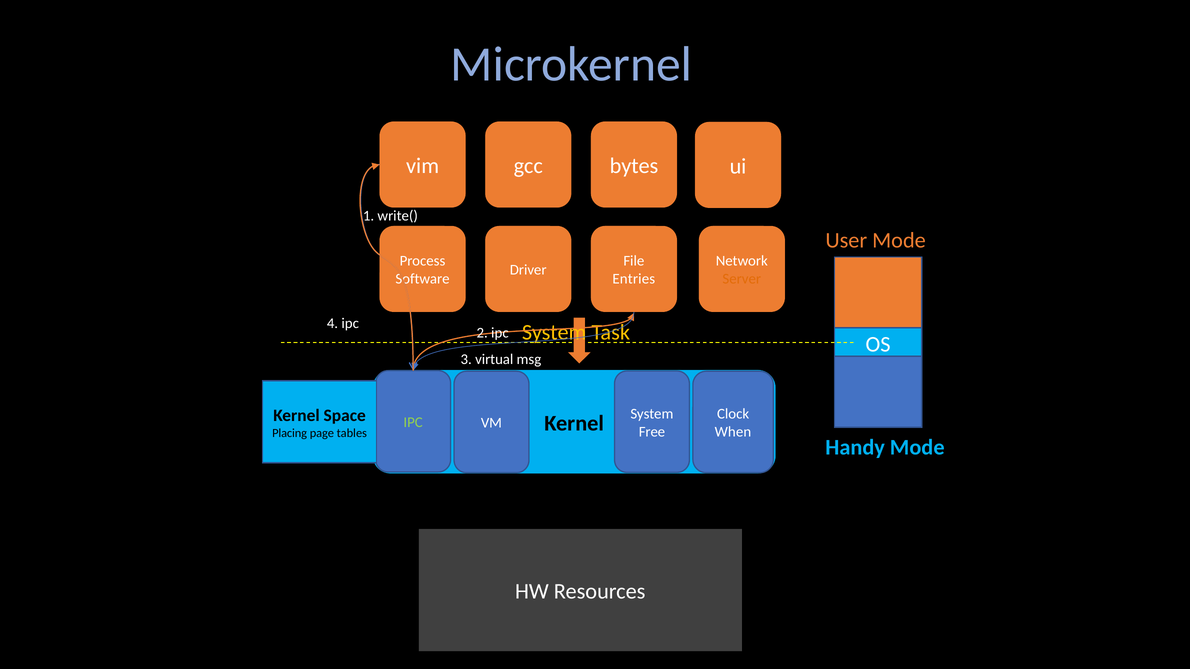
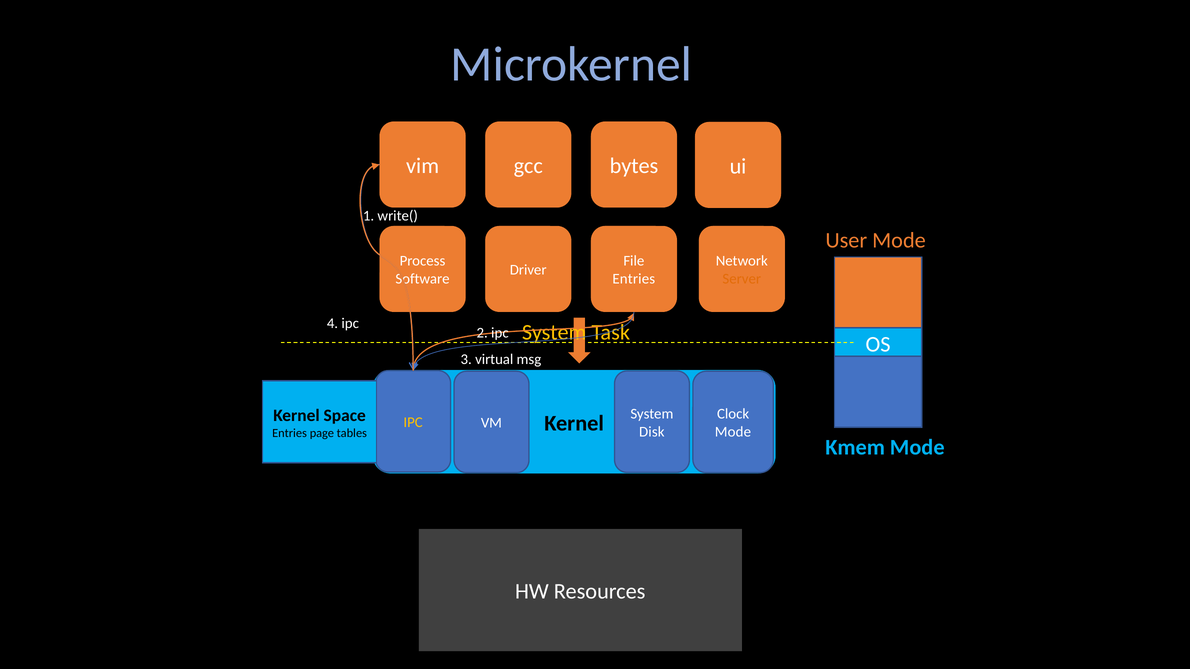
IPC at (413, 423) colour: light green -> yellow
Free: Free -> Disk
When at (733, 432): When -> Mode
Placing at (290, 433): Placing -> Entries
Handy: Handy -> Kmem
